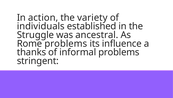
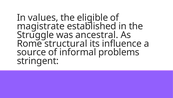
action: action -> values
variety: variety -> eligible
individuals: individuals -> magistrate
Rome problems: problems -> structural
thanks: thanks -> source
